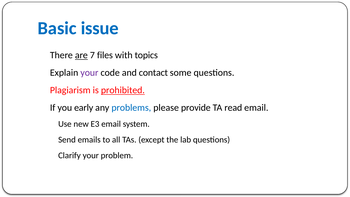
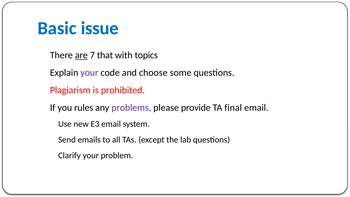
files: files -> that
contact: contact -> choose
prohibited underline: present -> none
early: early -> rules
problems colour: blue -> purple
read: read -> final
